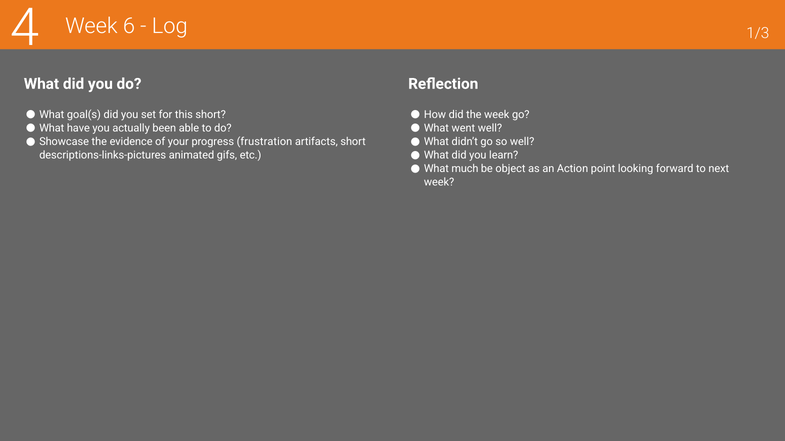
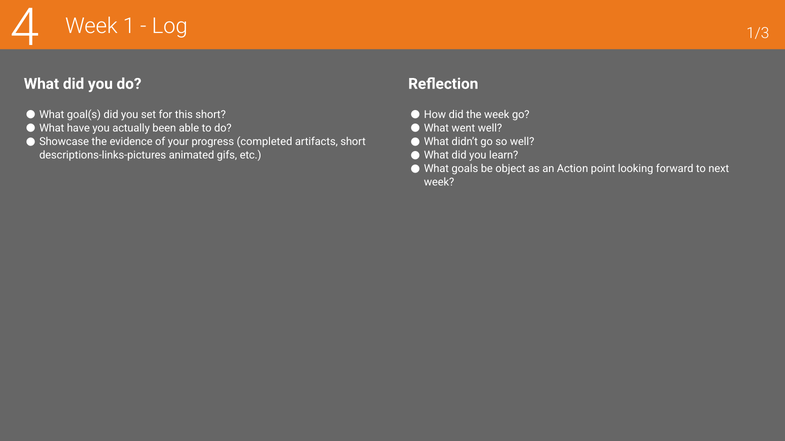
6: 6 -> 1
frustration: frustration -> completed
much: much -> goals
